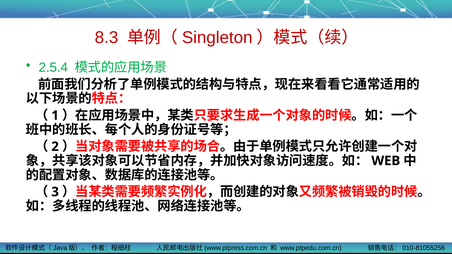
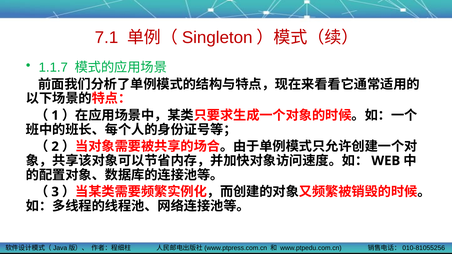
8.3: 8.3 -> 7.1
2.5.4: 2.5.4 -> 1.1.7
